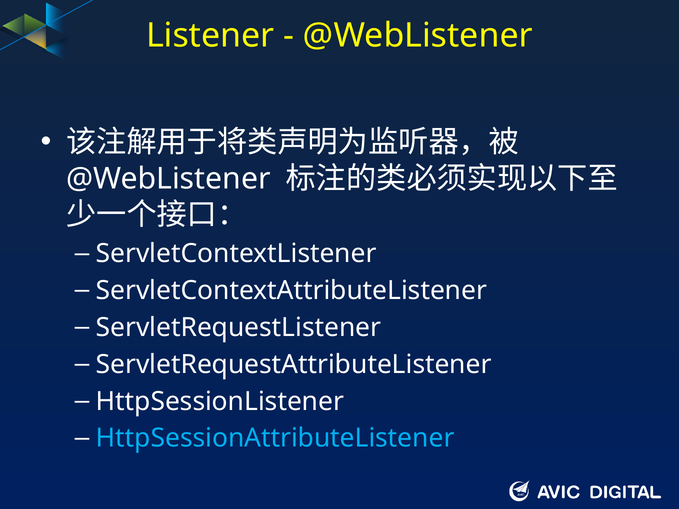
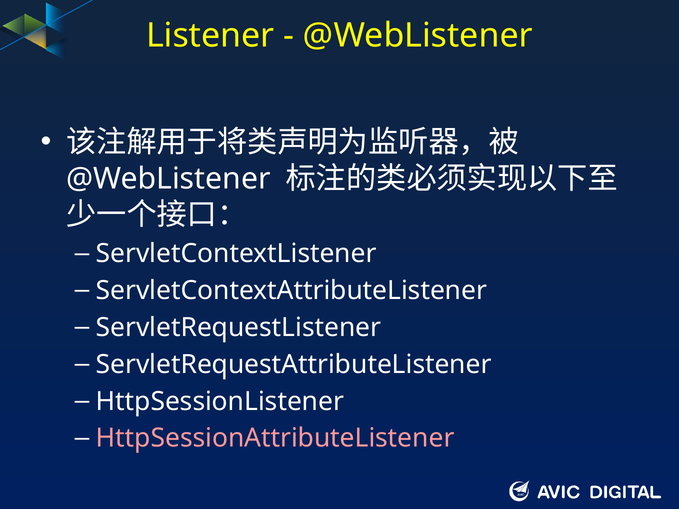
HttpSessionAttributeListener colour: light blue -> pink
